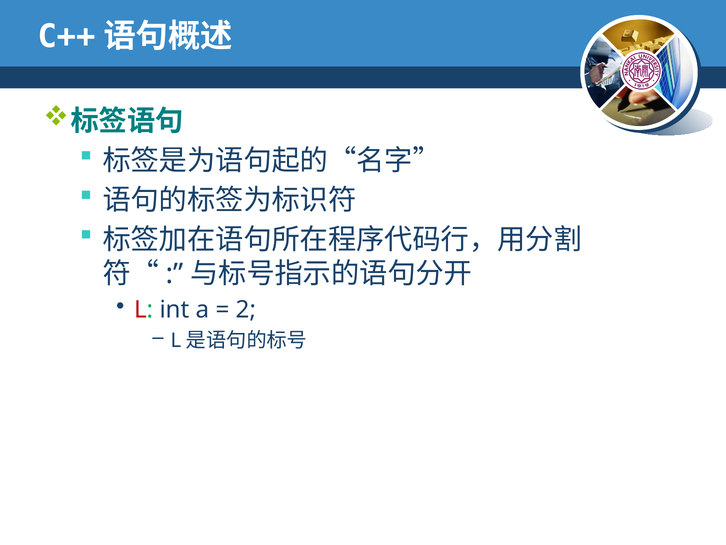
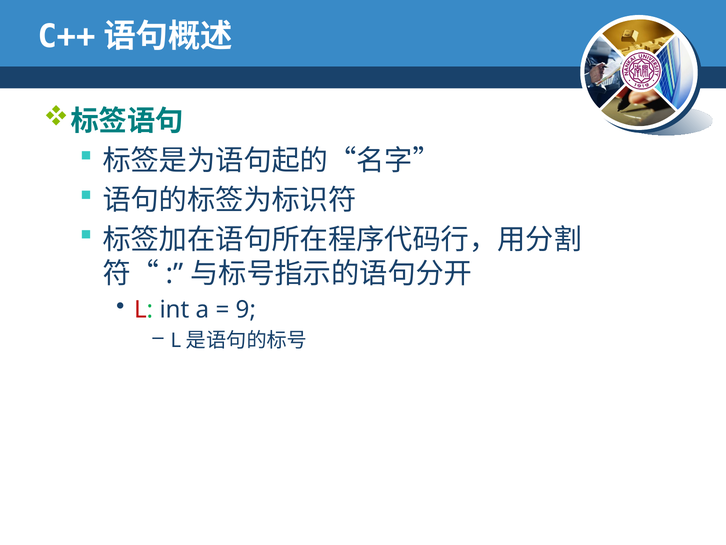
2: 2 -> 9
